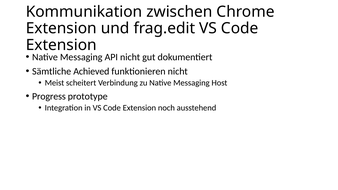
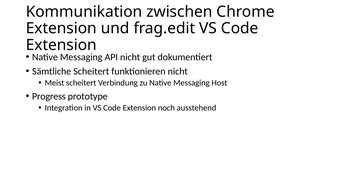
Sämtliche Achieved: Achieved -> Scheitert
